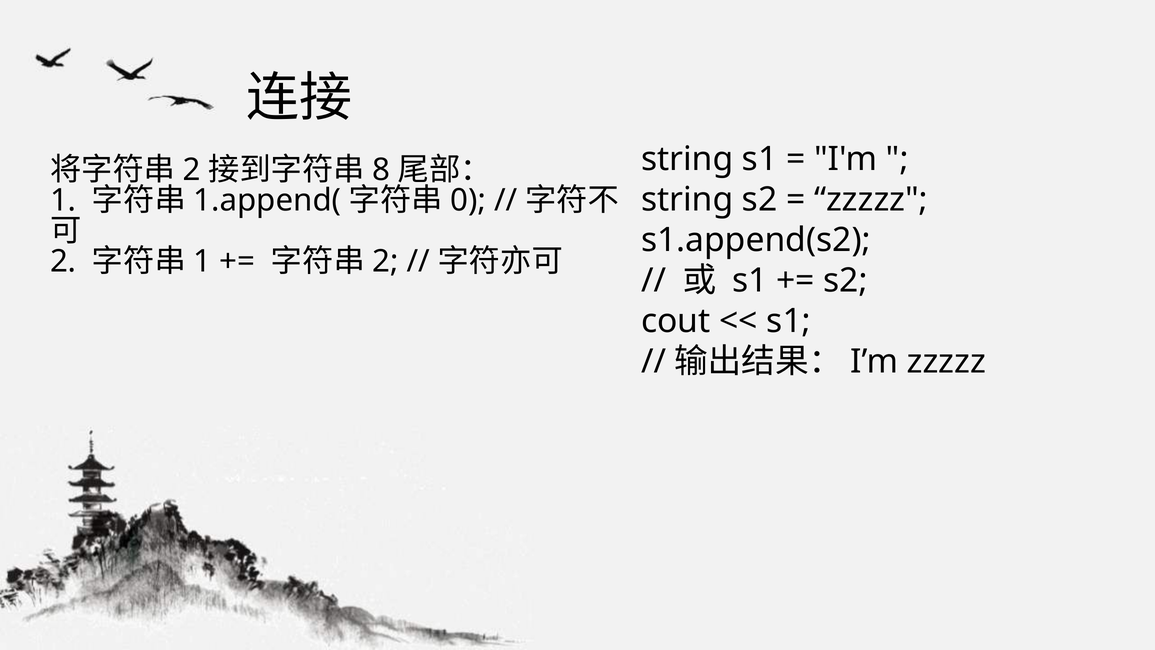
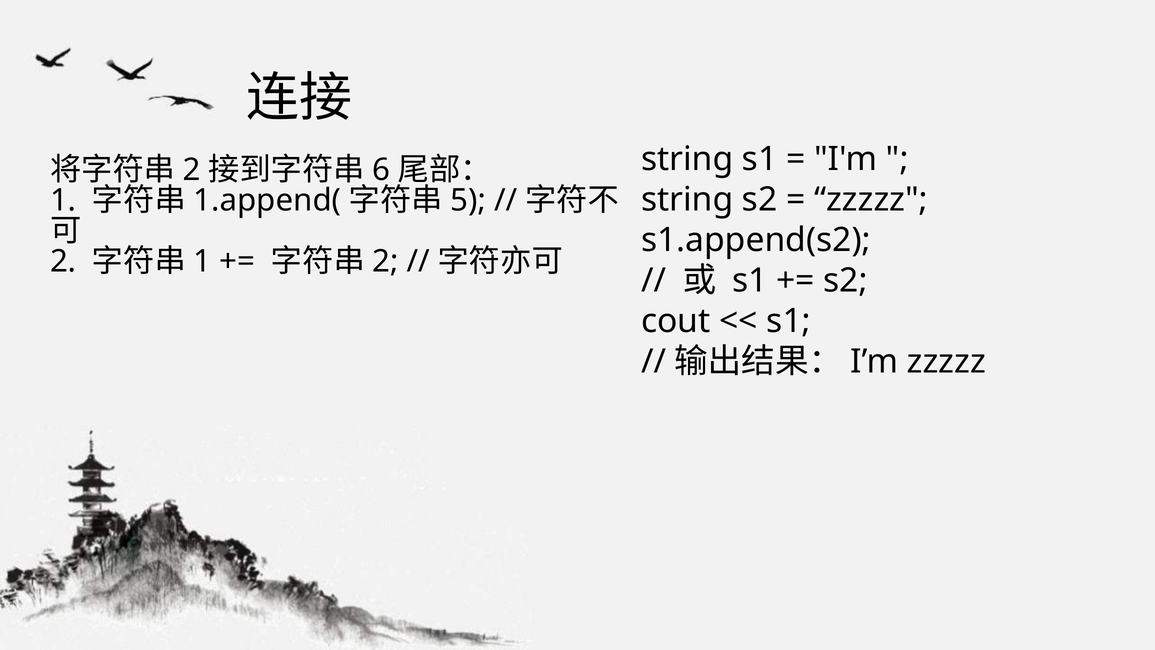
8: 8 -> 6
0: 0 -> 5
